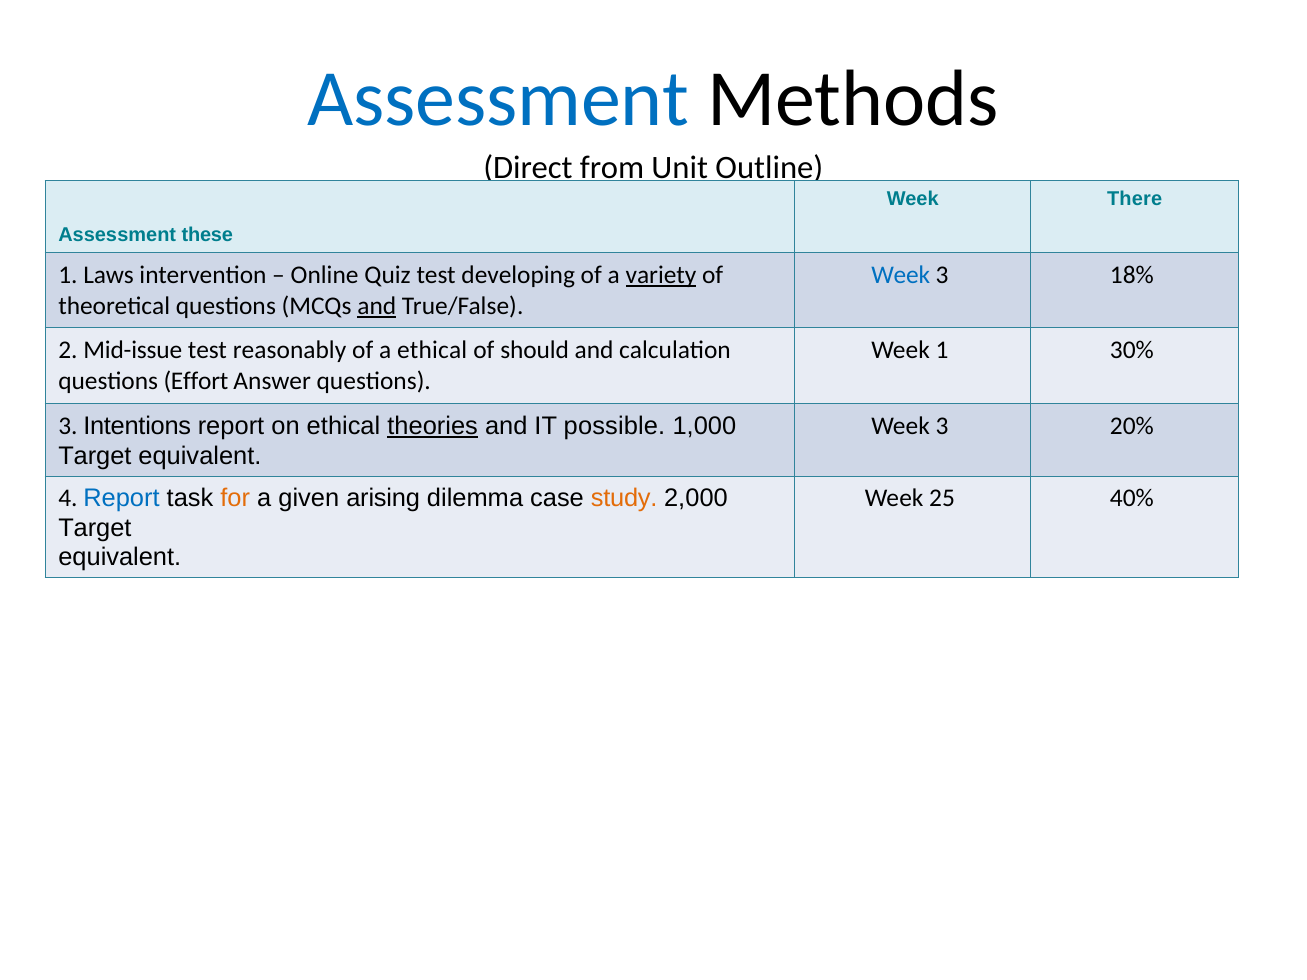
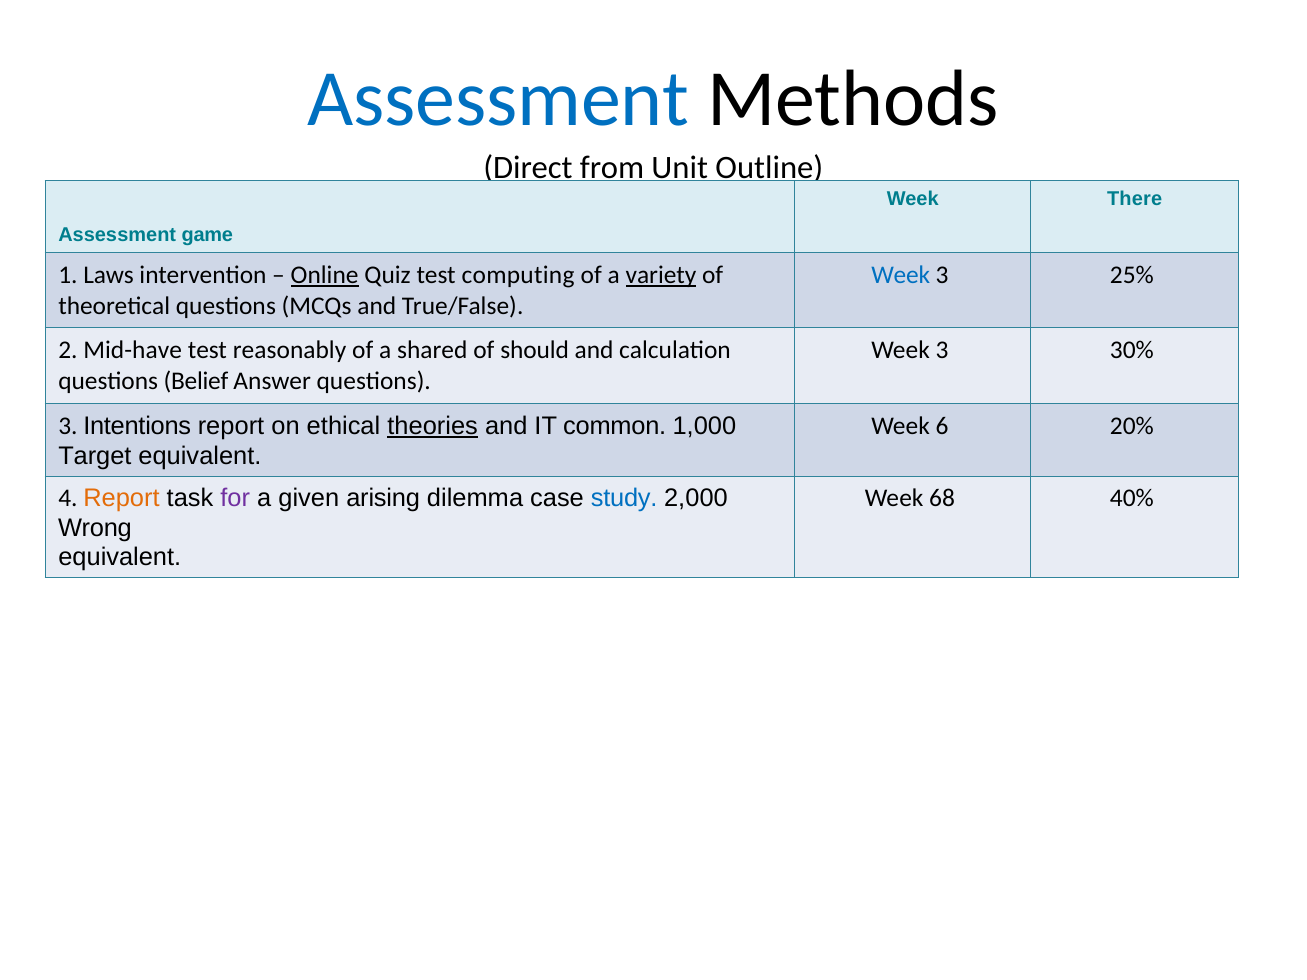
these: these -> game
Online underline: none -> present
developing: developing -> computing
18%: 18% -> 25%
and at (377, 306) underline: present -> none
Mid-issue: Mid-issue -> Mid-have
a ethical: ethical -> shared
1 at (942, 350): 1 -> 3
Effort: Effort -> Belief
possible: possible -> common
3 at (942, 426): 3 -> 6
Report at (121, 499) colour: blue -> orange
for colour: orange -> purple
study colour: orange -> blue
25: 25 -> 68
Target at (95, 528): Target -> Wrong
